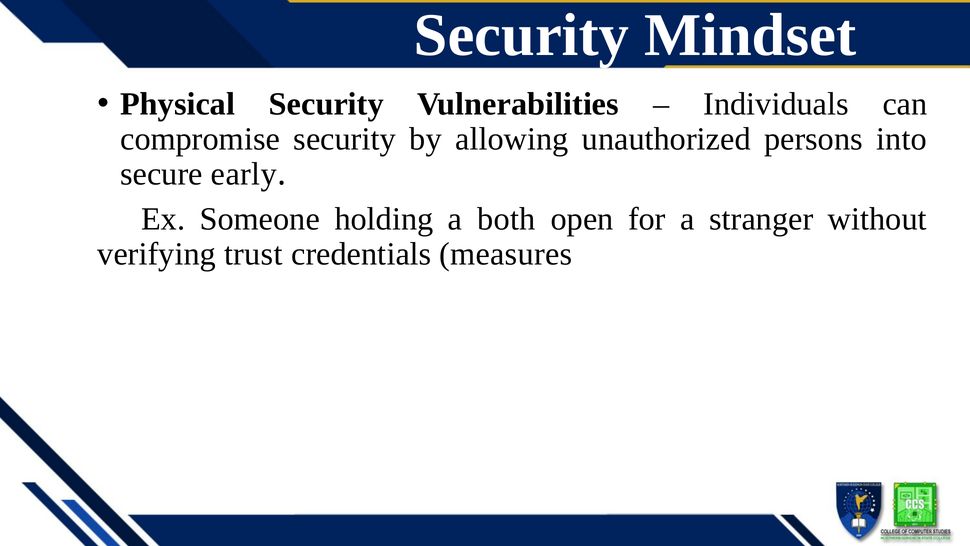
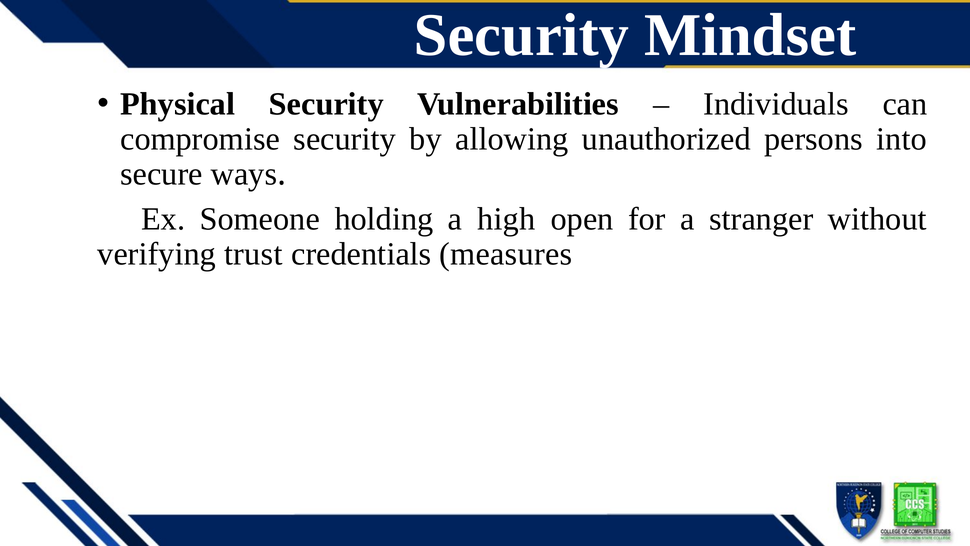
early: early -> ways
both: both -> high
